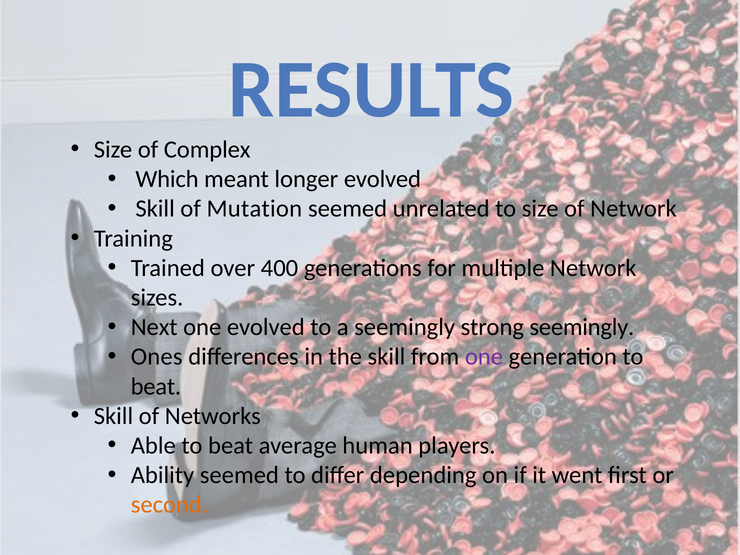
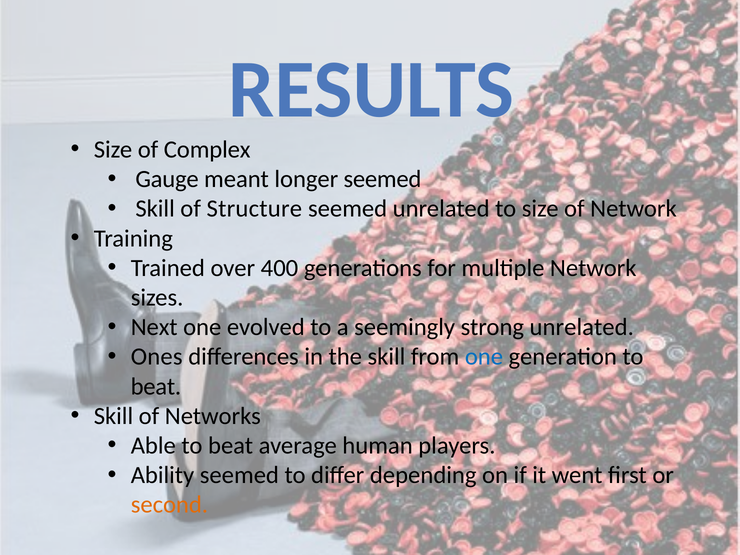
Which: Which -> Gauge
longer evolved: evolved -> seemed
Mutation: Mutation -> Structure
strong seemingly: seemingly -> unrelated
one at (484, 357) colour: purple -> blue
